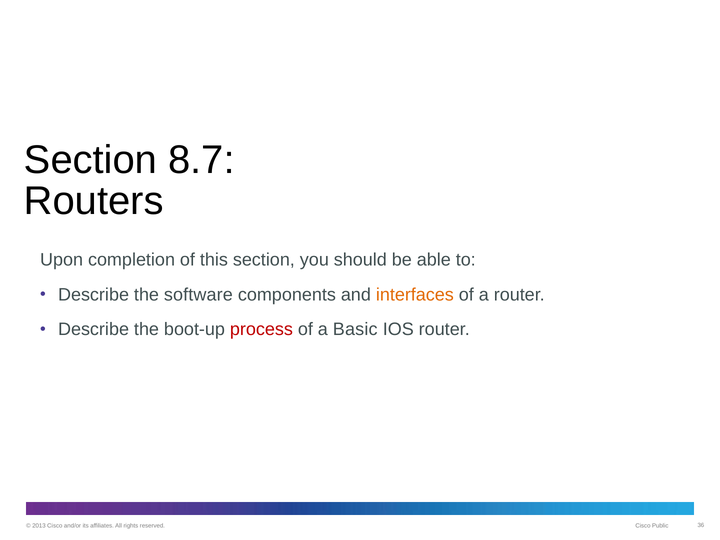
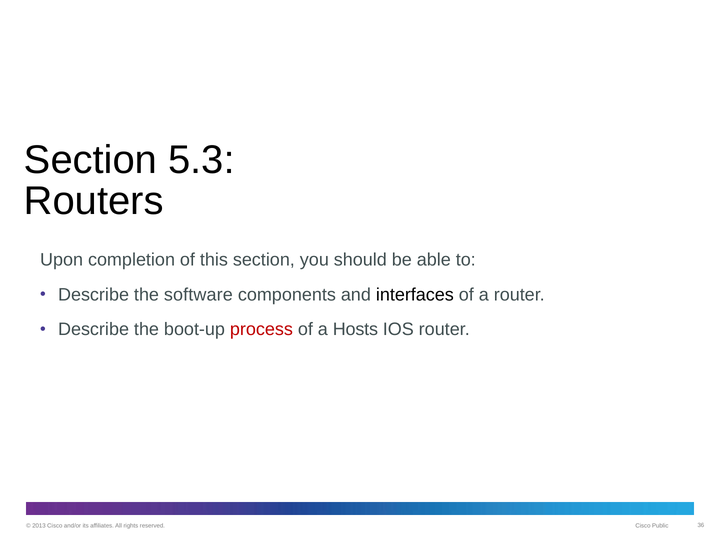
8.7: 8.7 -> 5.3
interfaces colour: orange -> black
Basic: Basic -> Hosts
